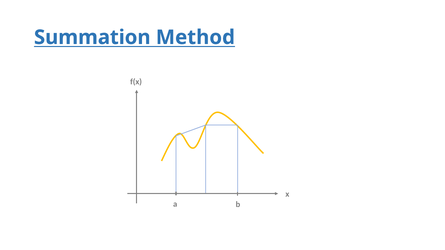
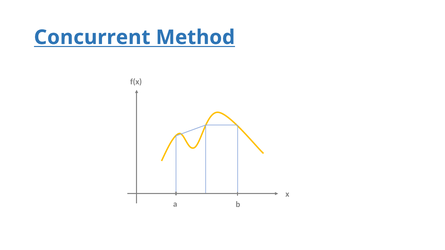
Summation: Summation -> Concurrent
